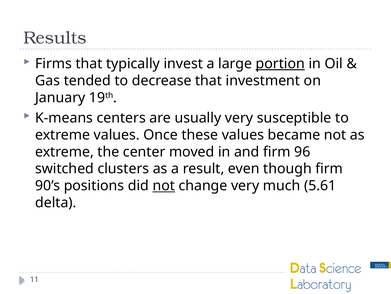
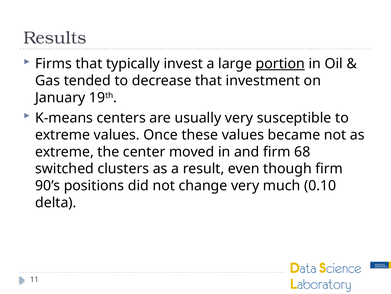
96: 96 -> 68
not at (164, 185) underline: present -> none
5.61: 5.61 -> 0.10
